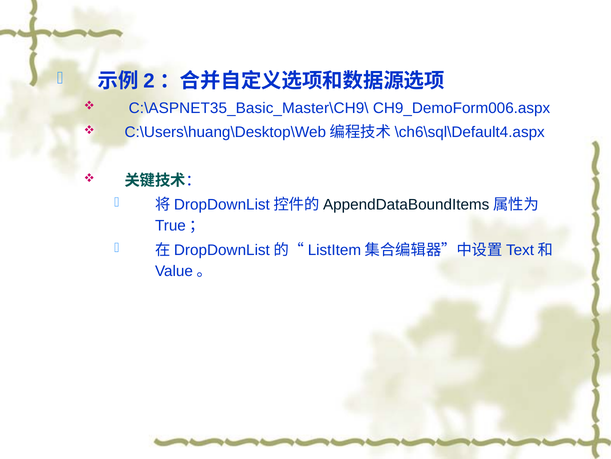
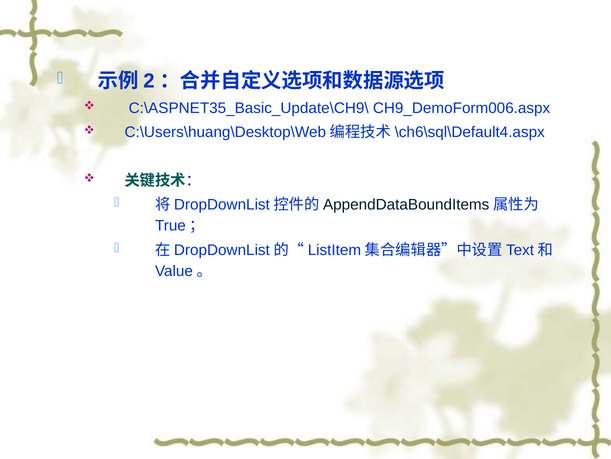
C:\ASPNET35_Basic_Master\CH9\: C:\ASPNET35_Basic_Master\CH9\ -> C:\ASPNET35_Basic_Update\CH9\
